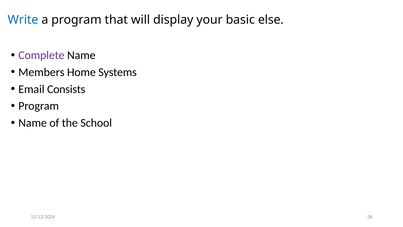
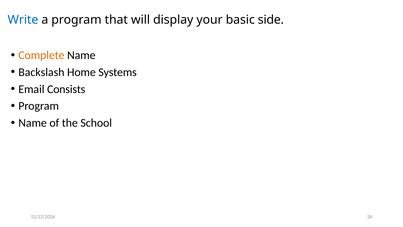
else: else -> side
Complete colour: purple -> orange
Members: Members -> Backslash
